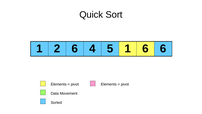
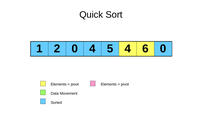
2 6: 6 -> 0
5 1: 1 -> 4
6 6: 6 -> 0
